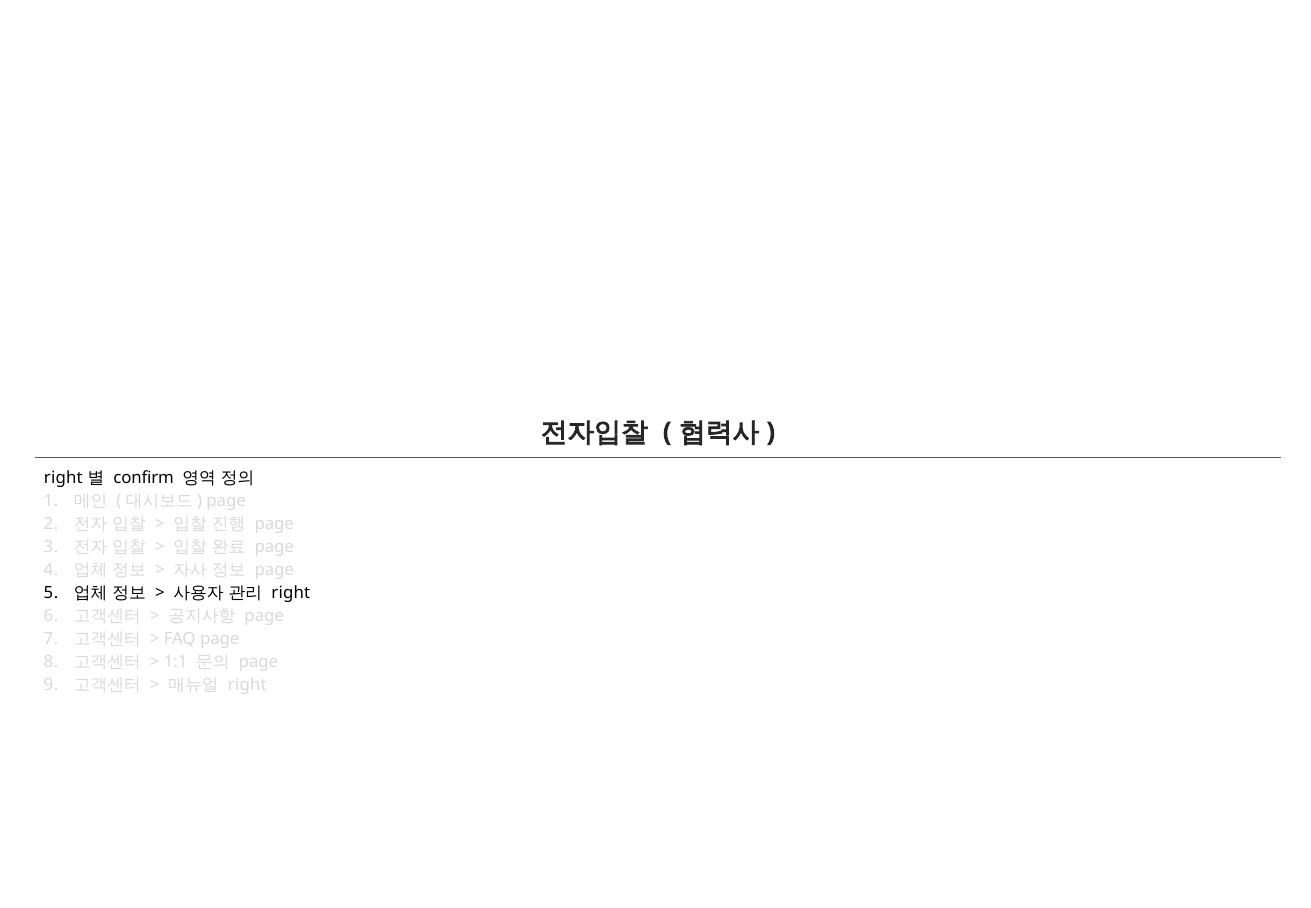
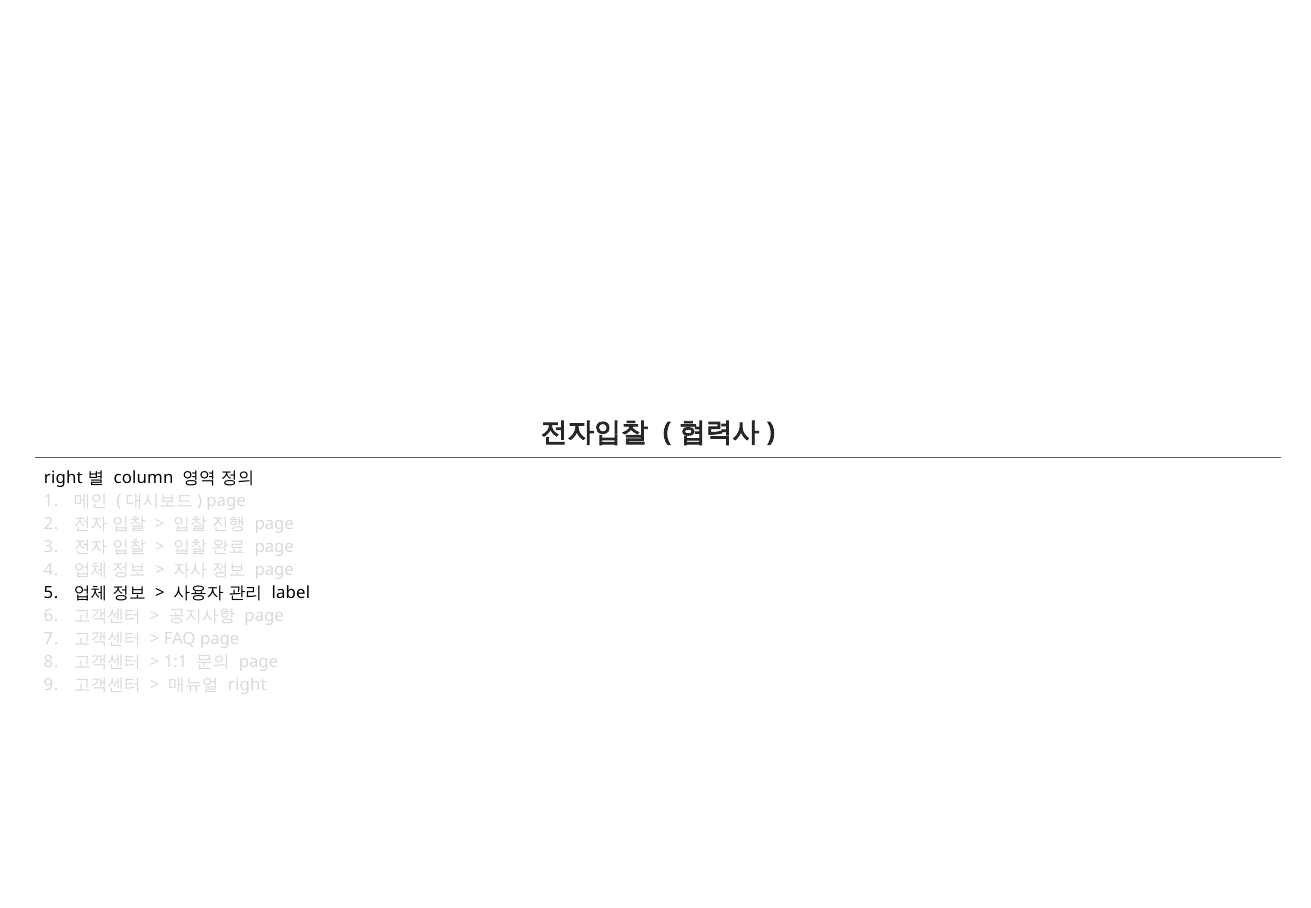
confirm: confirm -> column
right at (291, 593): right -> label
